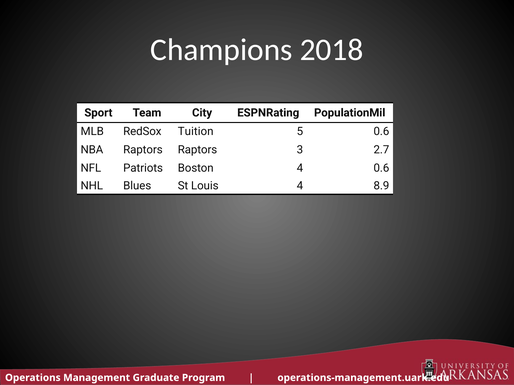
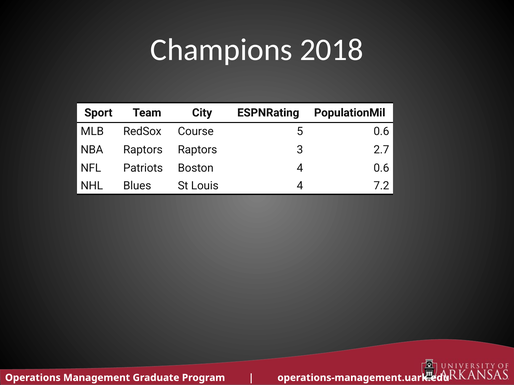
Tuition: Tuition -> Course
8.9: 8.9 -> 7.2
